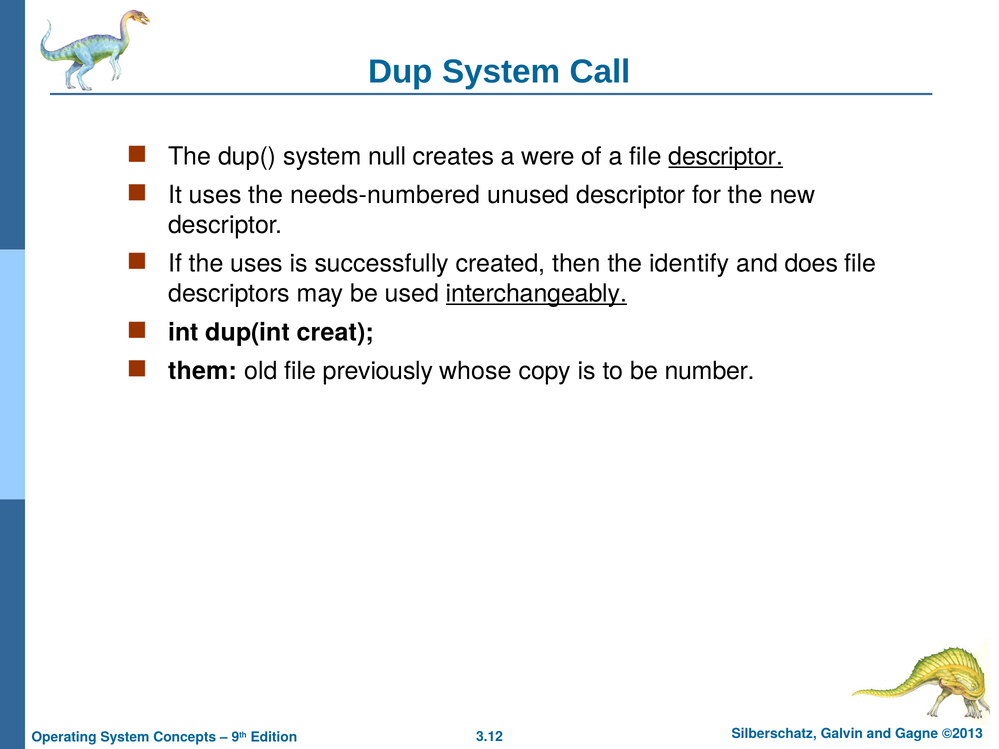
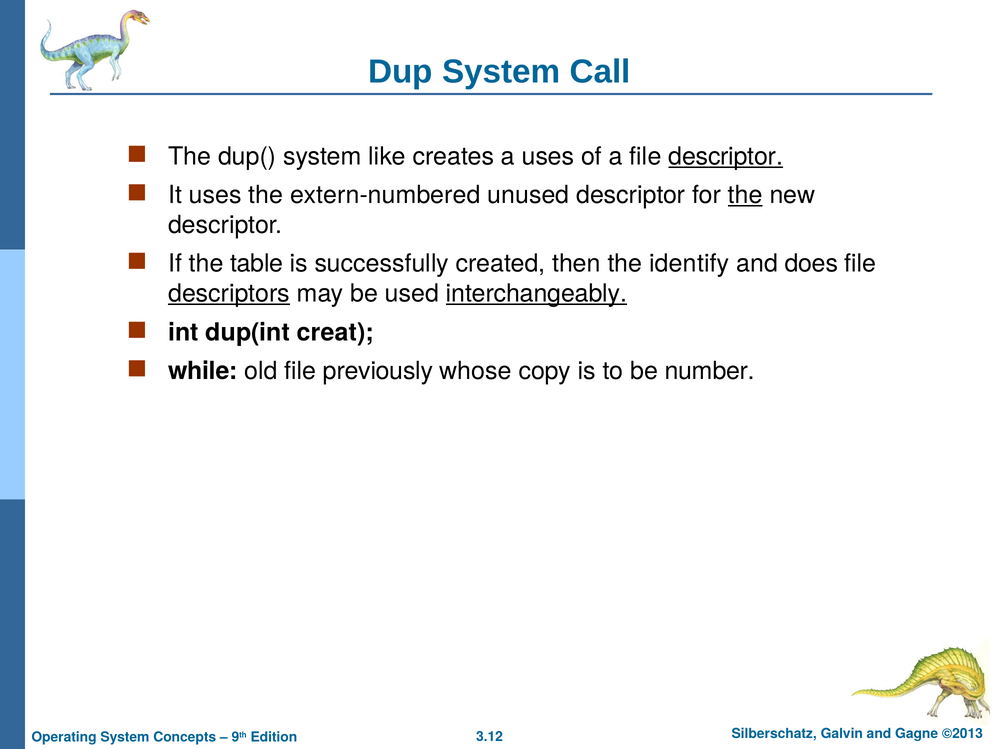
null: null -> like
a were: were -> uses
needs-numbered: needs-numbered -> extern-numbered
the at (745, 195) underline: none -> present
the uses: uses -> table
descriptors underline: none -> present
them: them -> while
